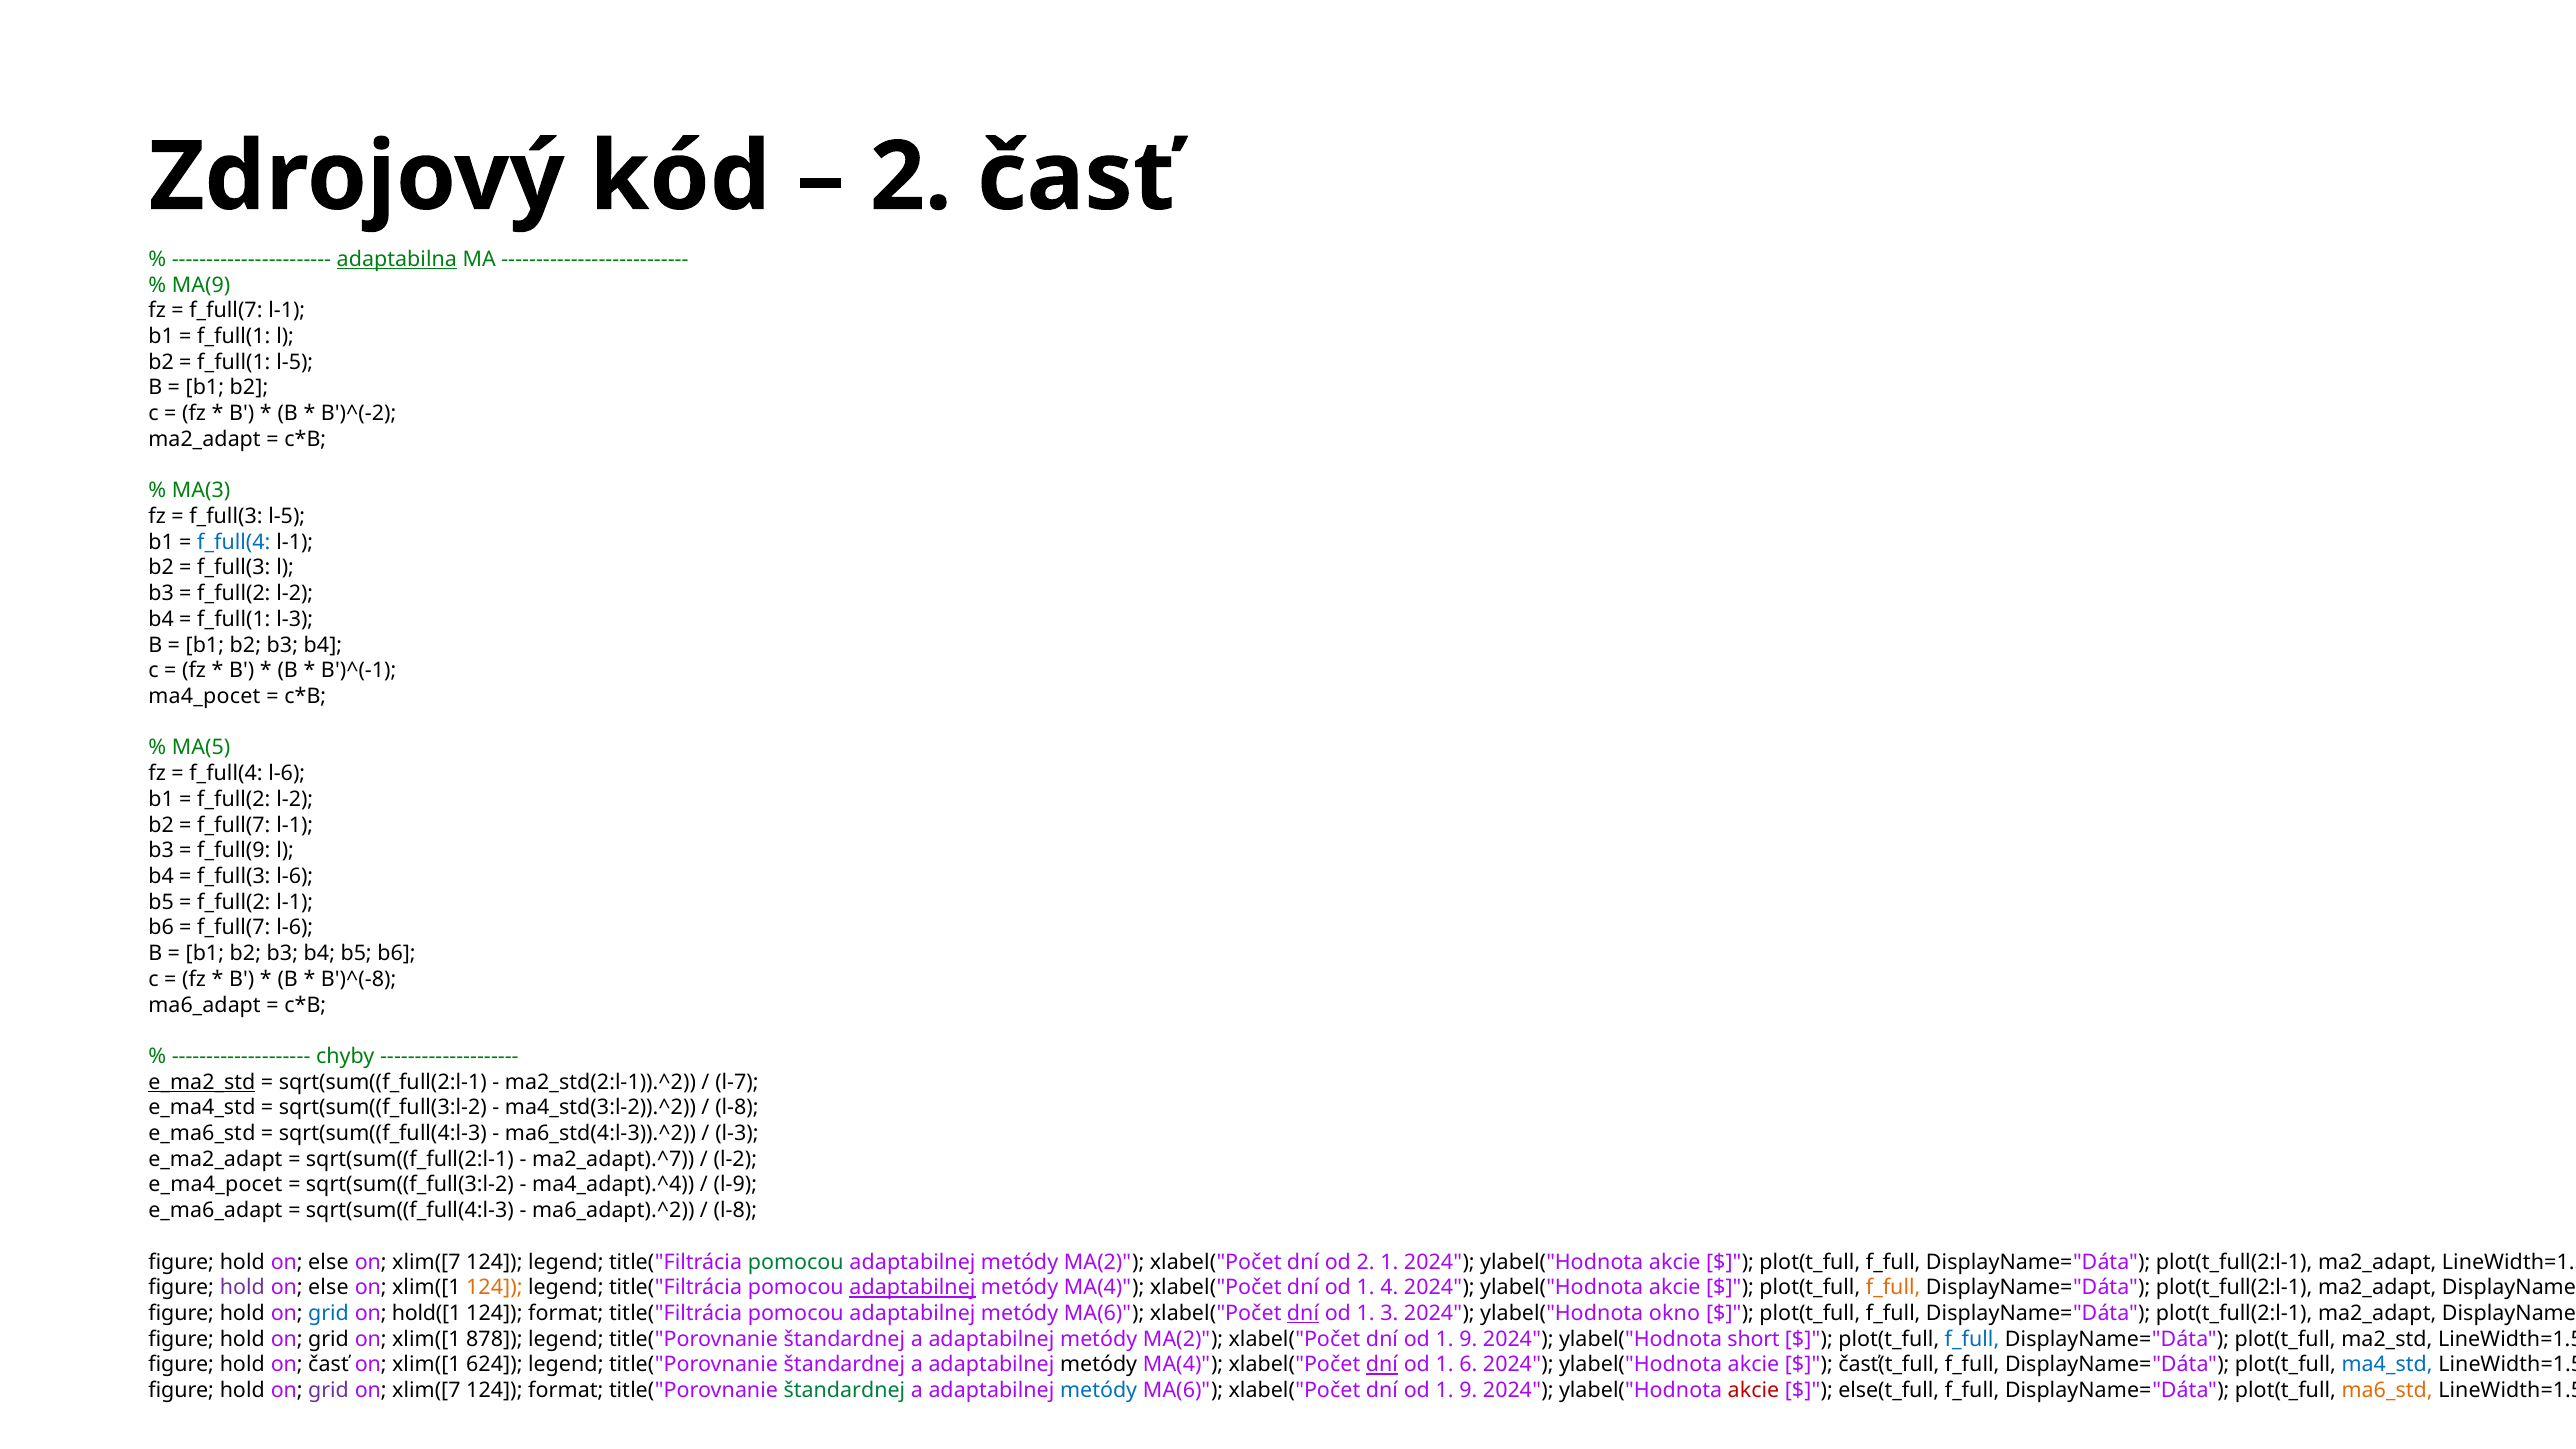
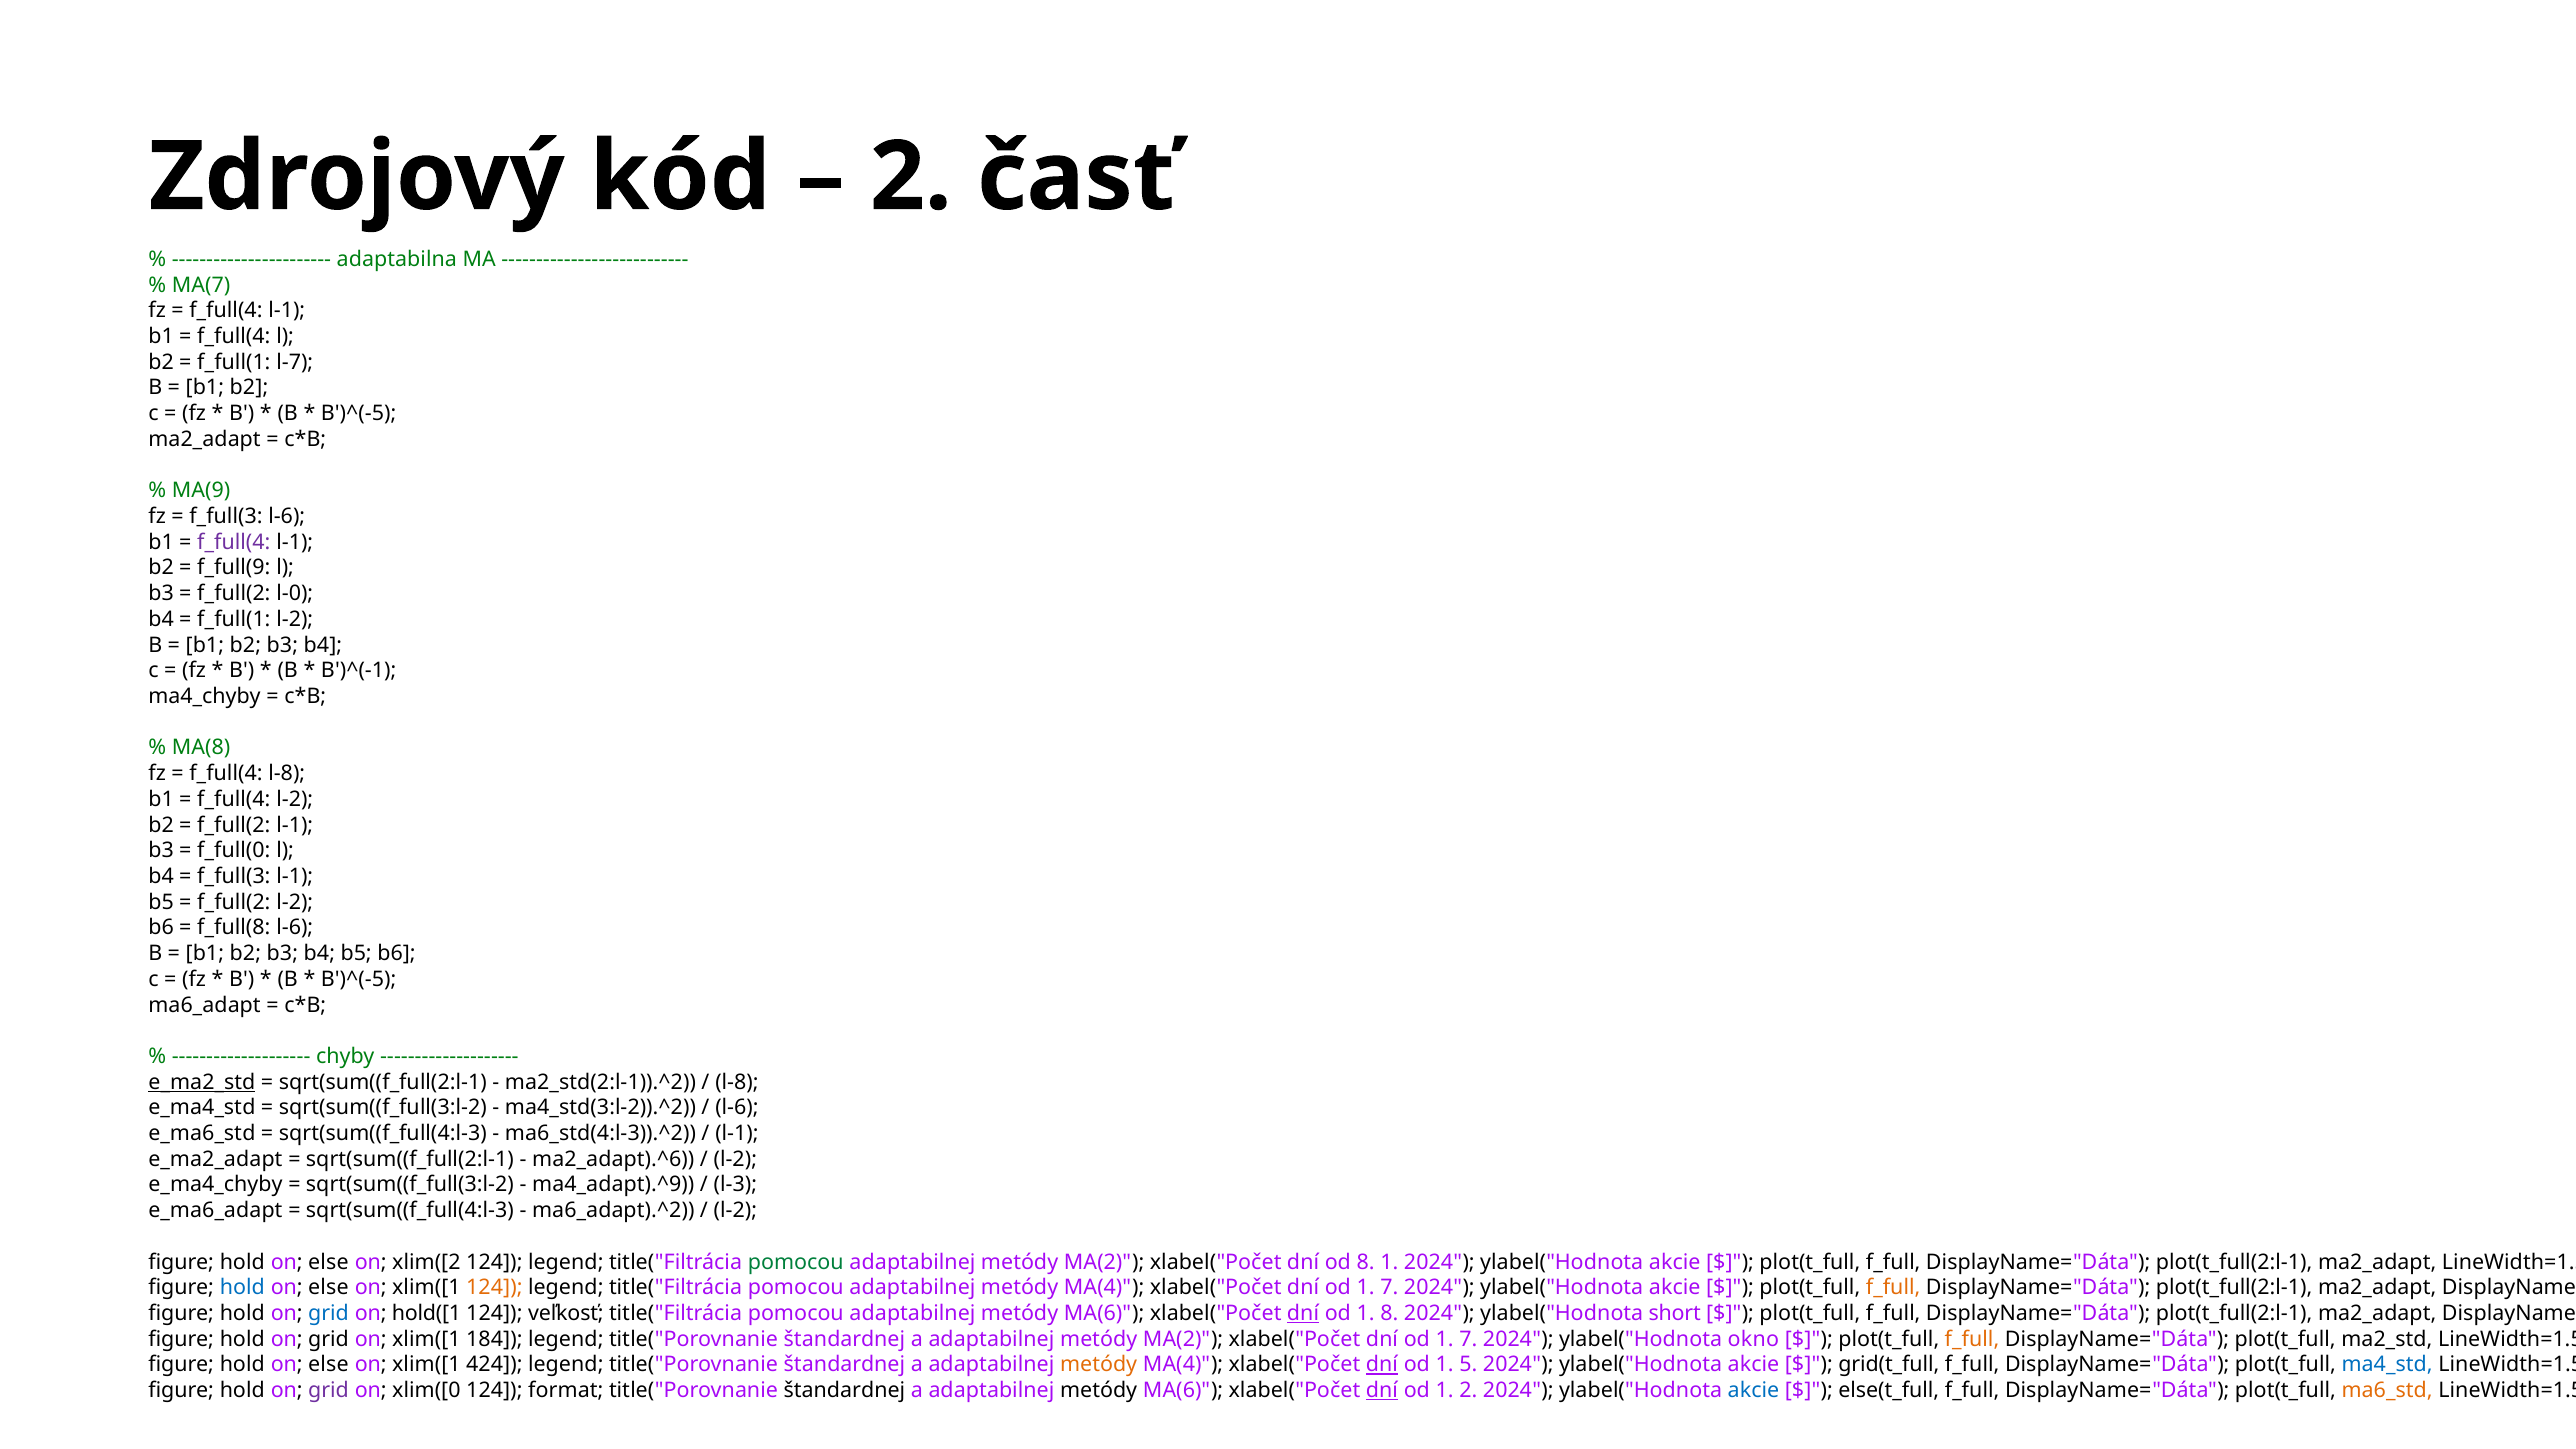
adaptabilna underline: present -> none
MA(9: MA(9 -> MA(7
f_full(7 at (226, 311): f_full(7 -> f_full(4
f_full(1 at (234, 336): f_full(1 -> f_full(4
f_full(1 l-5: l-5 -> l-7
B')^(-2 at (359, 414): B')^(-2 -> B')^(-5
MA(3: MA(3 -> MA(9
f_full(3 l-5: l-5 -> l-6
f_full(4 at (234, 542) colour: blue -> purple
f_full(3 at (234, 568): f_full(3 -> f_full(9
l-2 at (295, 594): l-2 -> l-0
f_full(1 l-3: l-3 -> l-2
ma4_pocet: ma4_pocet -> ma4_chyby
MA(5: MA(5 -> MA(8
f_full(4 l-6: l-6 -> l-8
f_full(2 at (234, 799): f_full(2 -> f_full(4
f_full(7 at (234, 825): f_full(7 -> f_full(2
f_full(9: f_full(9 -> f_full(0
f_full(3 l-6: l-6 -> l-1
f_full(2 l-1: l-1 -> l-2
f_full(7 at (234, 928): f_full(7 -> f_full(8
B')^(-8 at (359, 979): B')^(-8 -> B')^(-5
l-7 at (737, 1082): l-7 -> l-8
l-8 at (737, 1108): l-8 -> l-6
l-3 at (737, 1133): l-3 -> l-1
ma2_adapt).^7: ma2_adapt).^7 -> ma2_adapt).^6
e_ma4_pocet: e_ma4_pocet -> e_ma4_chyby
ma4_adapt).^4: ma4_adapt).^4 -> ma4_adapt).^9
l-9: l-9 -> l-3
l-8 at (735, 1211): l-8 -> l-2
xlim([7 at (426, 1262): xlim([7 -> xlim([2
od 2: 2 -> 8
hold at (242, 1288) colour: purple -> blue
adaptabilnej at (912, 1288) underline: present -> none
4 at (1389, 1288): 4 -> 7
format at (566, 1313): format -> veľkosť
1 3: 3 -> 8
okno: okno -> short
878: 878 -> 184
9 at (1468, 1339): 9 -> 7
short: short -> okno
f_full at (1972, 1339) colour: blue -> orange
časť at (328, 1365): časť -> else
624: 624 -> 424
metódy at (1099, 1365) colour: black -> orange
6: 6 -> 5
časť(t_full: časť(t_full -> grid(t_full
xlim([7 at (426, 1391): xlim([7 -> xlim([0
štandardnej at (844, 1391) colour: green -> black
metódy at (1099, 1391) colour: blue -> black
dní at (1382, 1391) underline: none -> present
9 at (1468, 1391): 9 -> 2
akcie at (1753, 1391) colour: red -> blue
